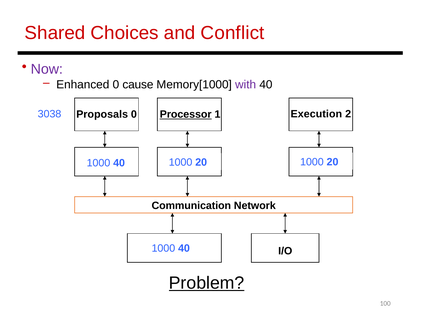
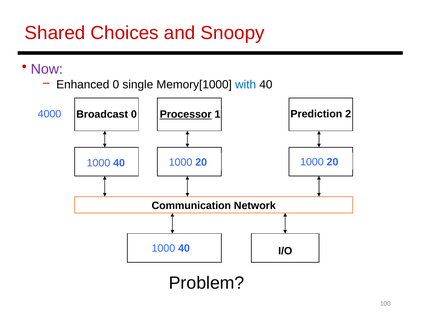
Conflict: Conflict -> Snoopy
cause: cause -> single
with colour: purple -> blue
3038: 3038 -> 4000
Proposals: Proposals -> Broadcast
Execution: Execution -> Prediction
Problem underline: present -> none
